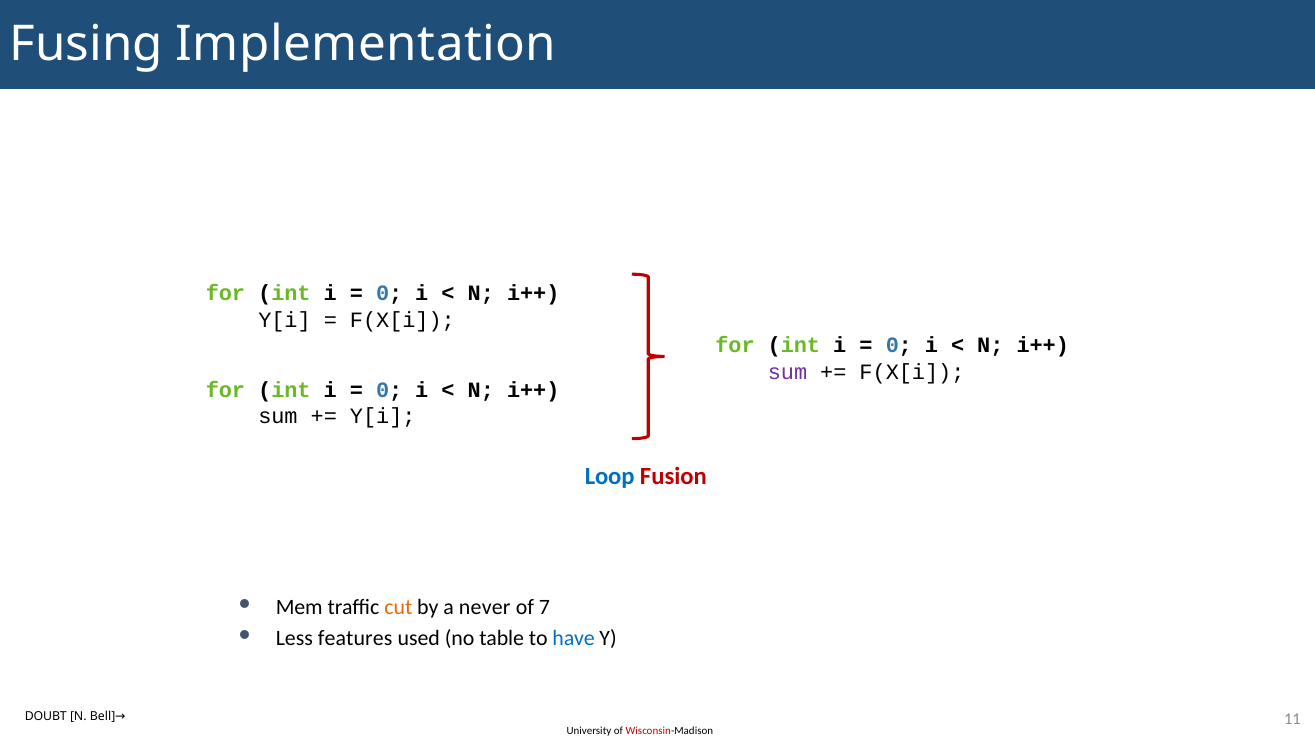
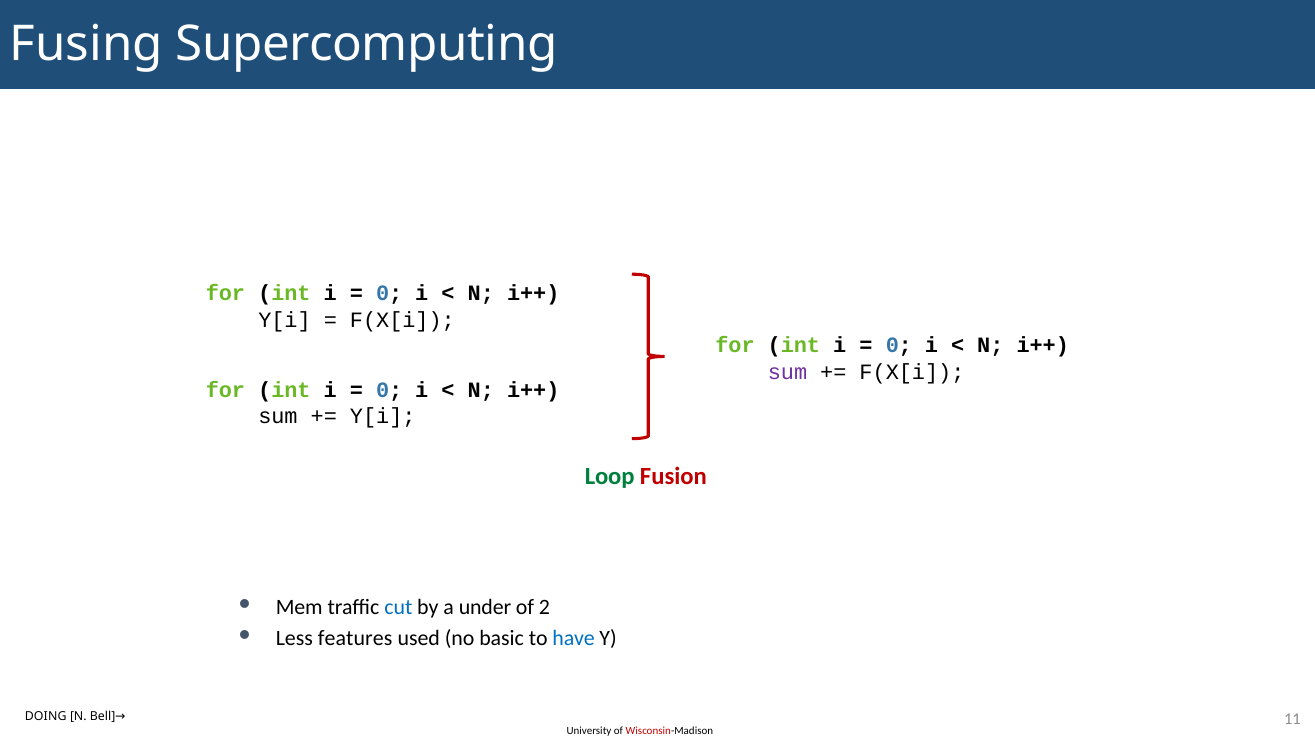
Implementation: Implementation -> Supercomputing
Loop colour: blue -> green
cut colour: orange -> blue
never: never -> under
7: 7 -> 2
table: table -> basic
DOUBT: DOUBT -> DOING
